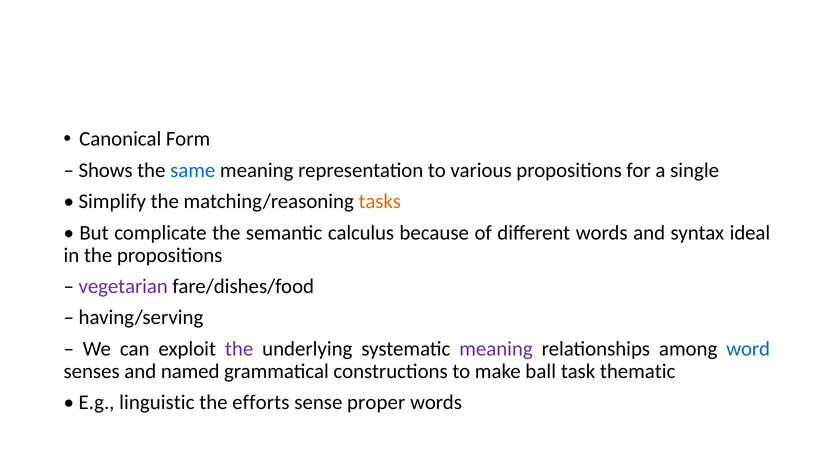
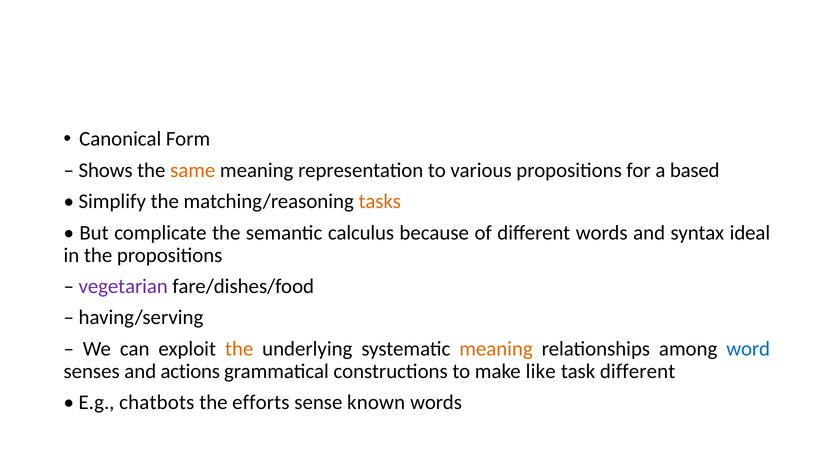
same colour: blue -> orange
single: single -> based
the at (239, 349) colour: purple -> orange
meaning at (496, 349) colour: purple -> orange
named: named -> actions
ball: ball -> like
task thematic: thematic -> different
linguistic: linguistic -> chatbots
proper: proper -> known
